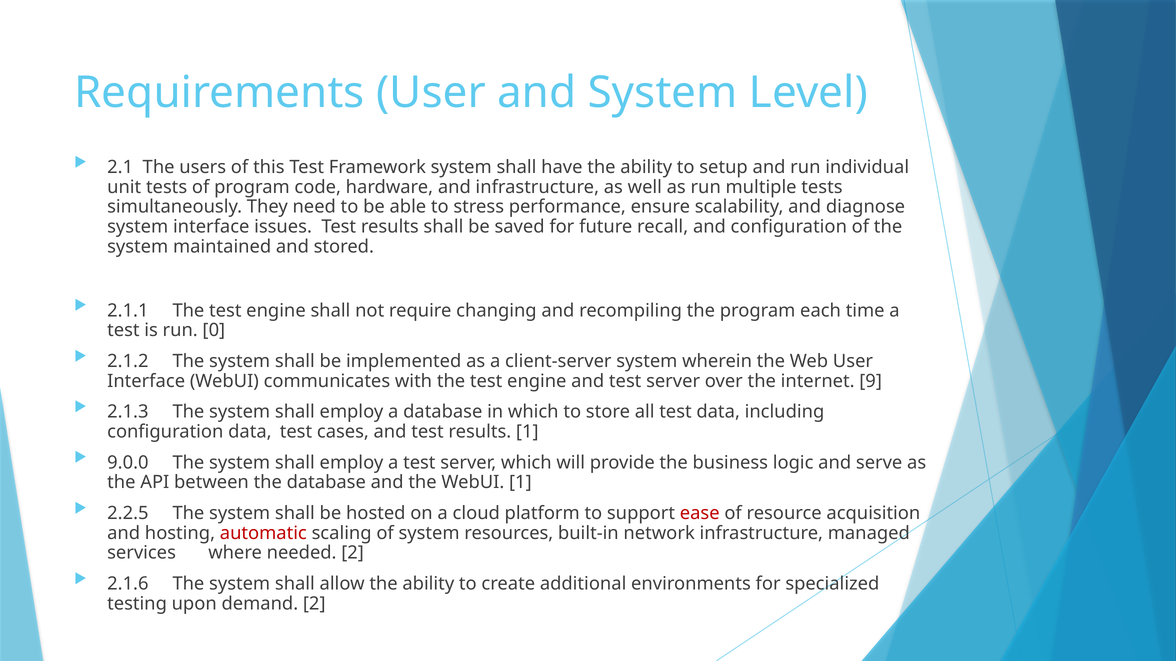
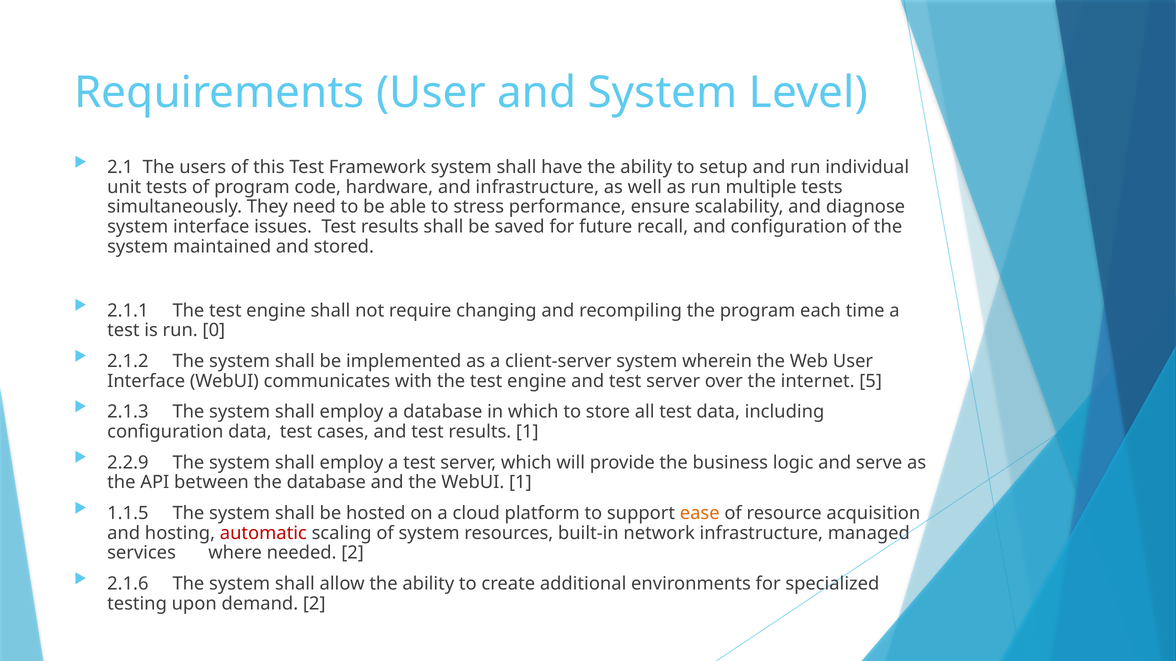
9: 9 -> 5
9.0.0: 9.0.0 -> 2.2.9
2.2.5: 2.2.5 -> 1.1.5
ease colour: red -> orange
